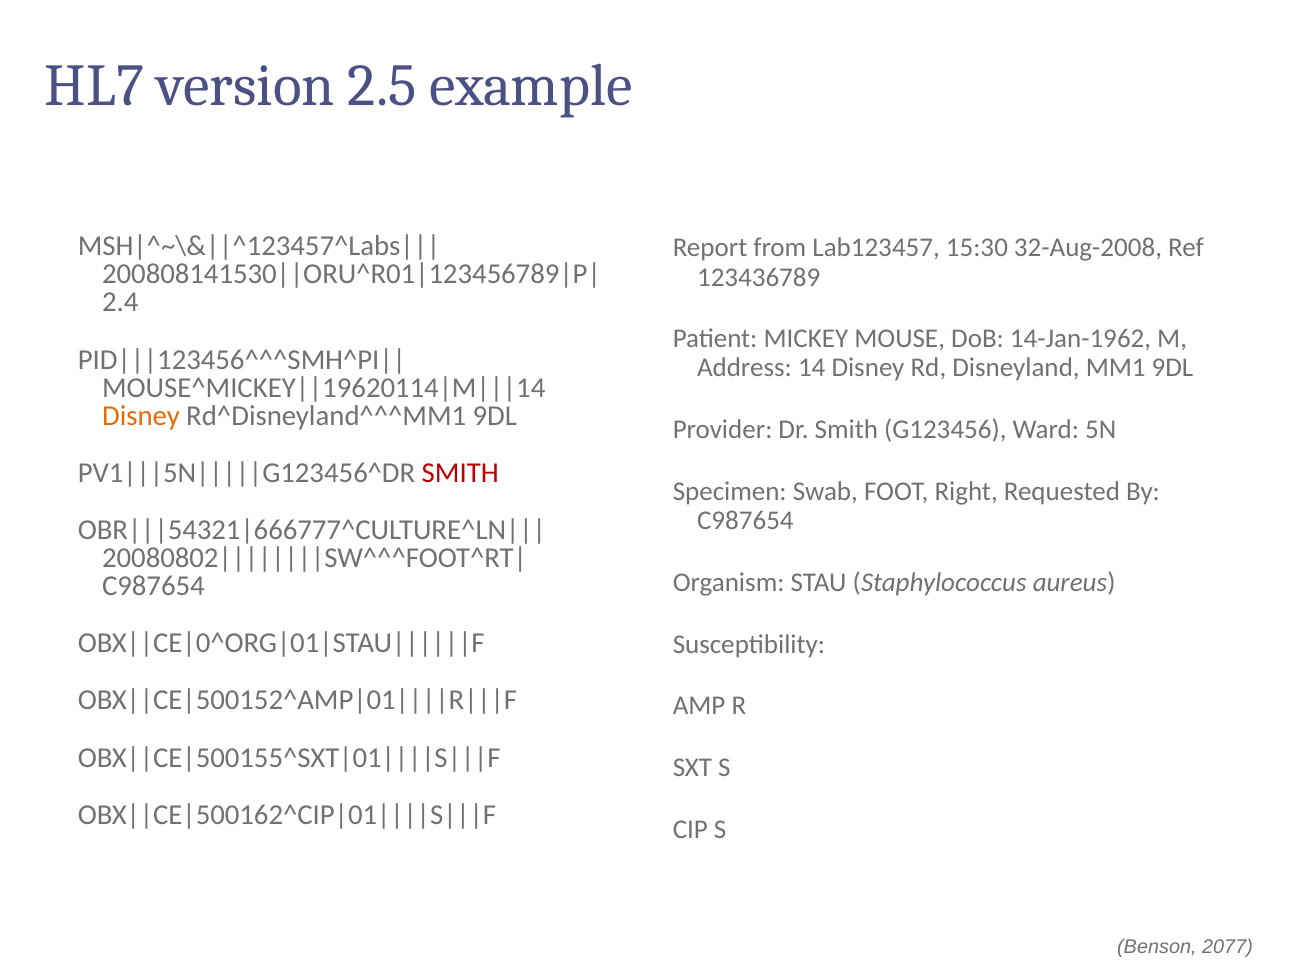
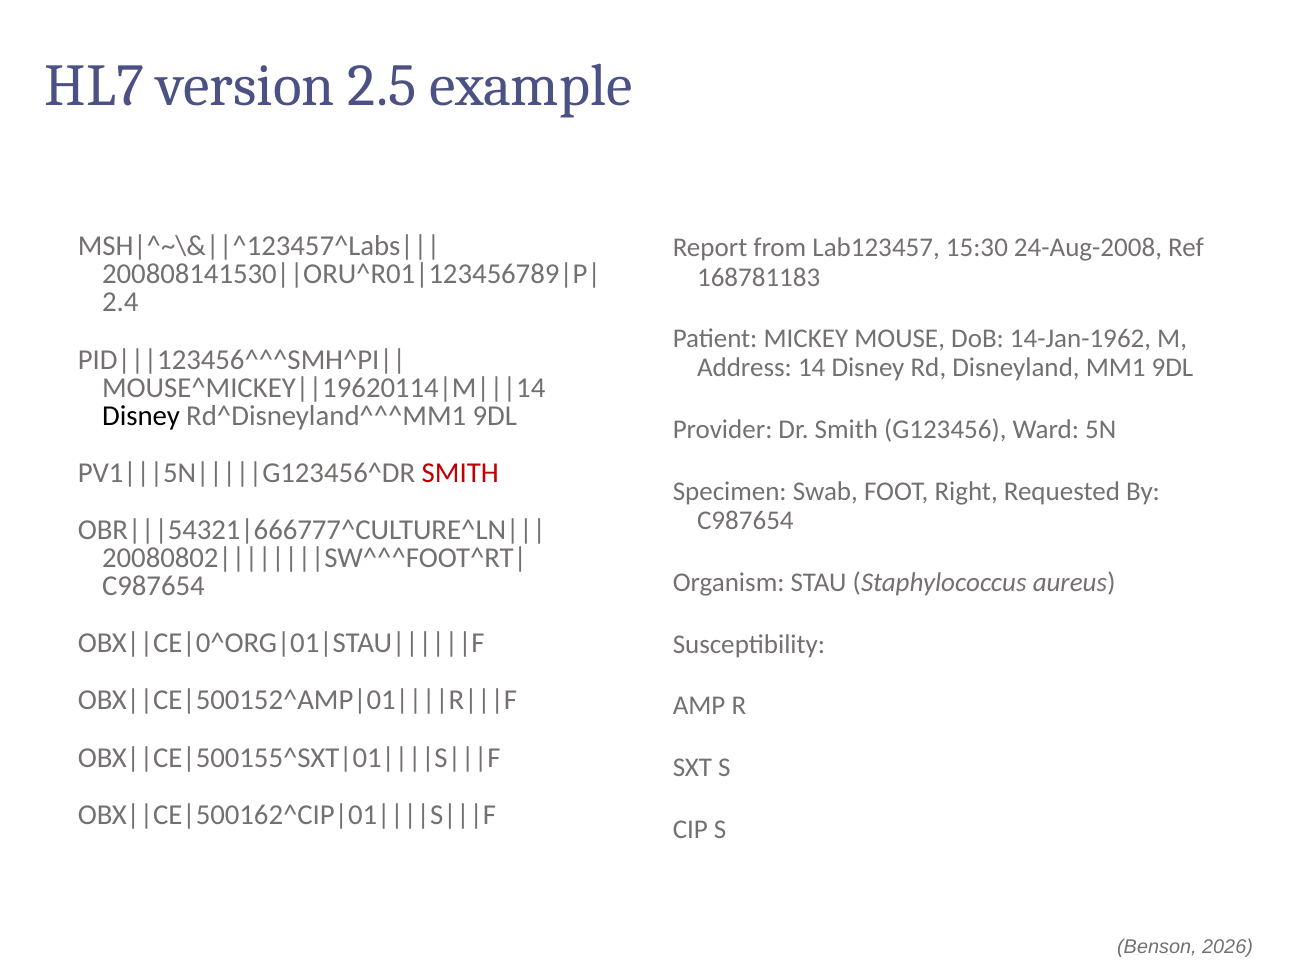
32-Aug-2008: 32-Aug-2008 -> 24-Aug-2008
123436789: 123436789 -> 168781183
Disney at (141, 416) colour: orange -> black
2077: 2077 -> 2026
